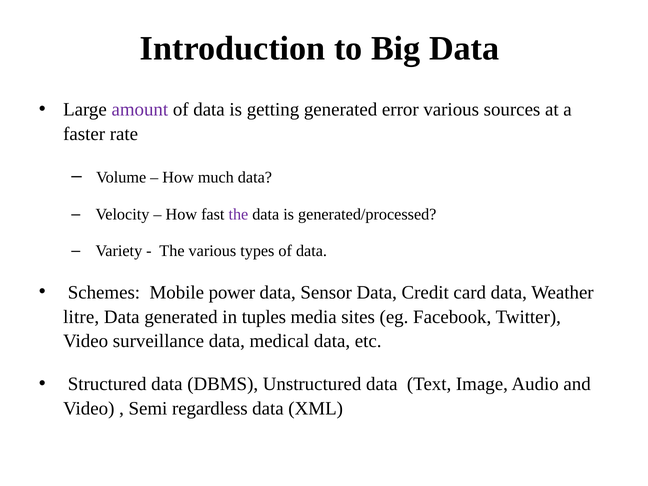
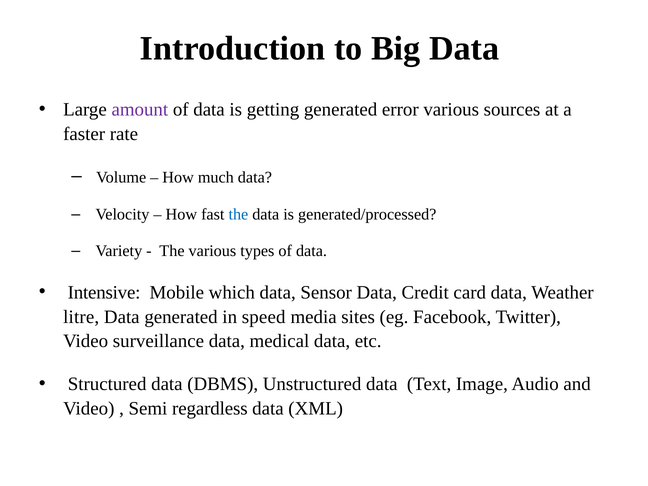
the at (238, 215) colour: purple -> blue
Schemes: Schemes -> Intensive
power: power -> which
tuples: tuples -> speed
